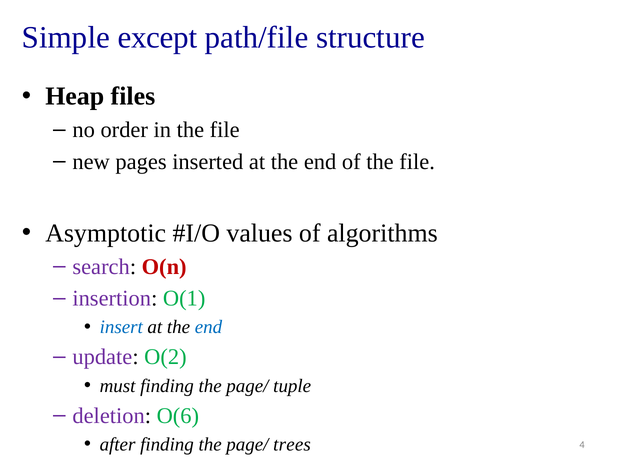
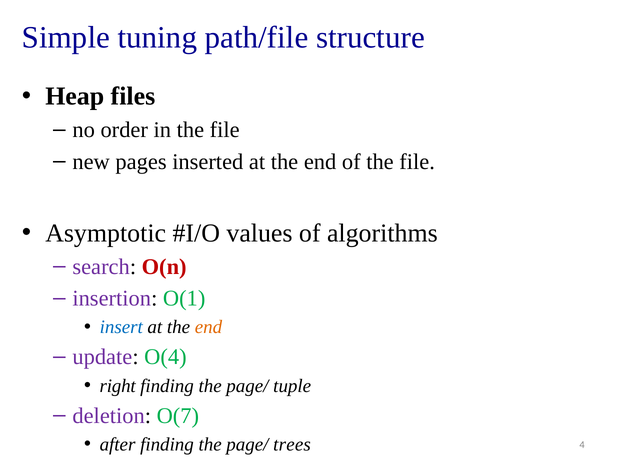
except: except -> tuning
end at (209, 328) colour: blue -> orange
O(2: O(2 -> O(4
must: must -> right
O(6: O(6 -> O(7
